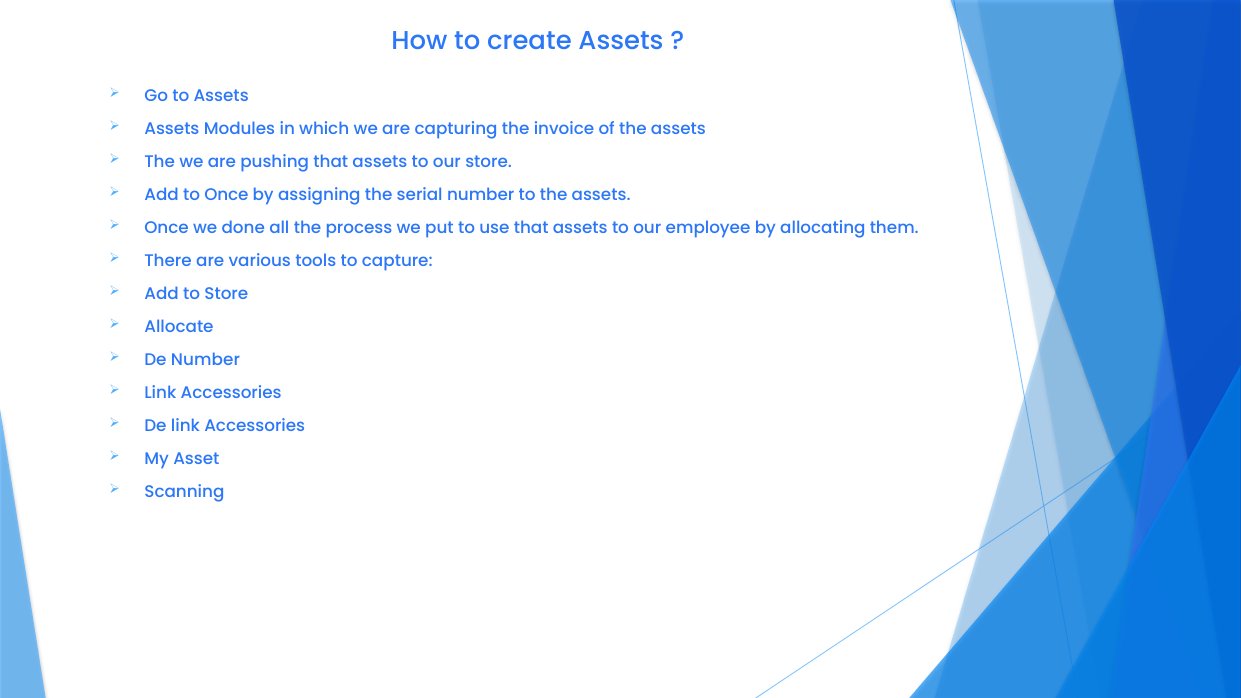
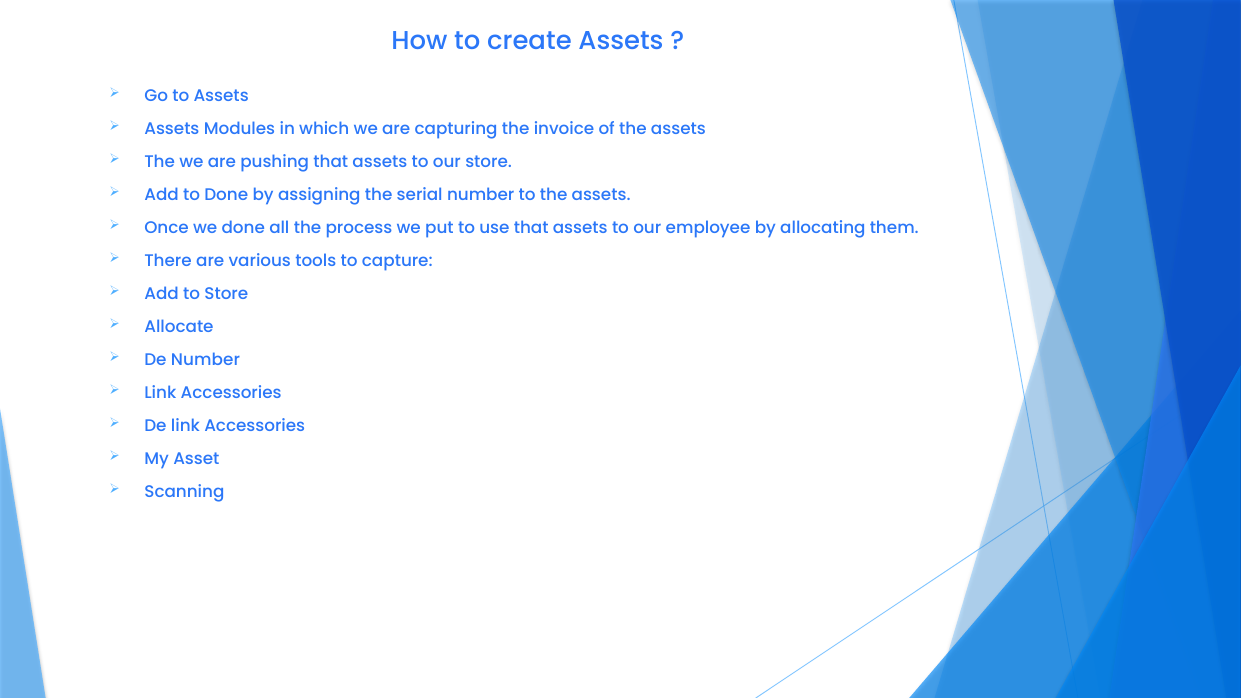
to Once: Once -> Done
